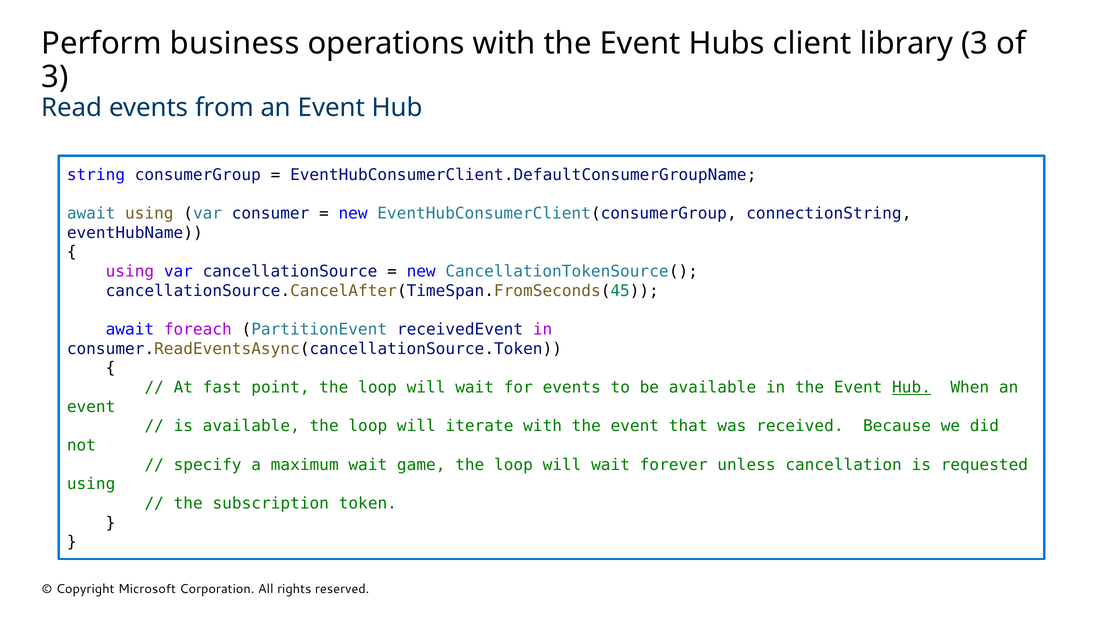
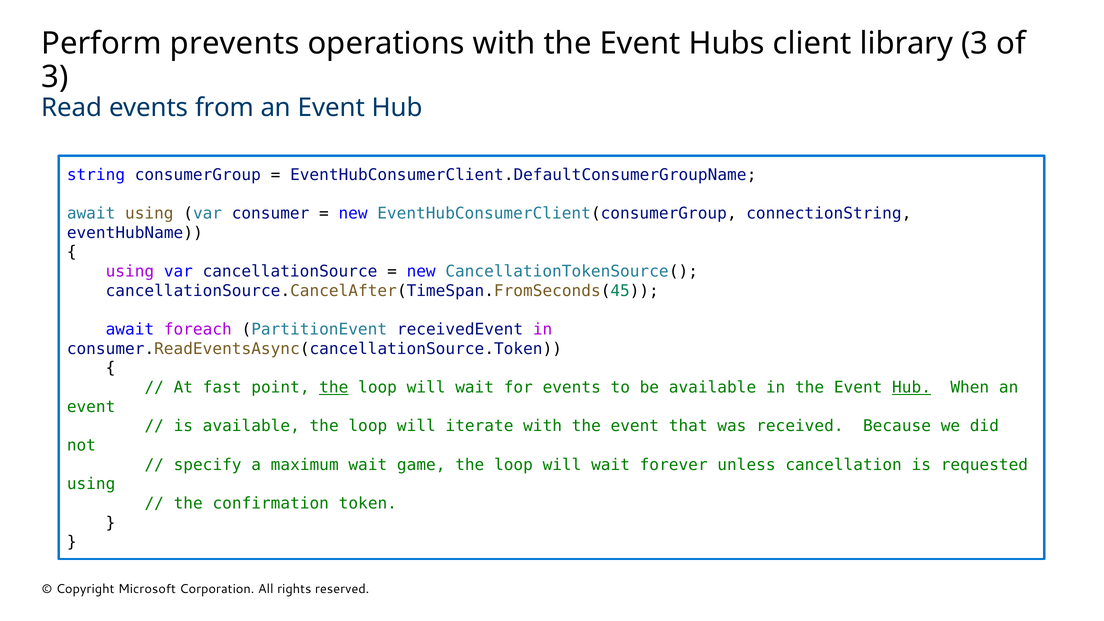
business: business -> prevents
the at (334, 387) underline: none -> present
subscription: subscription -> confirmation
